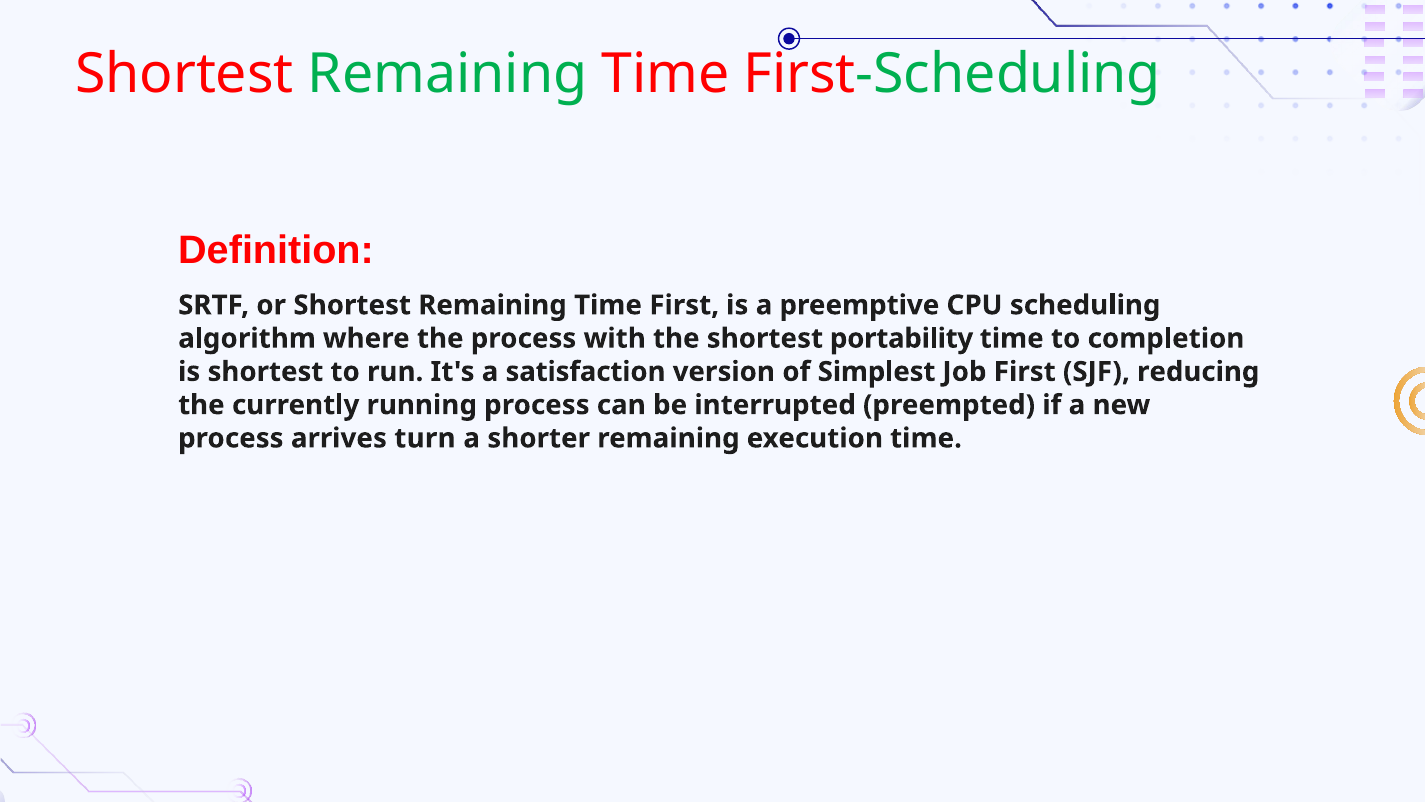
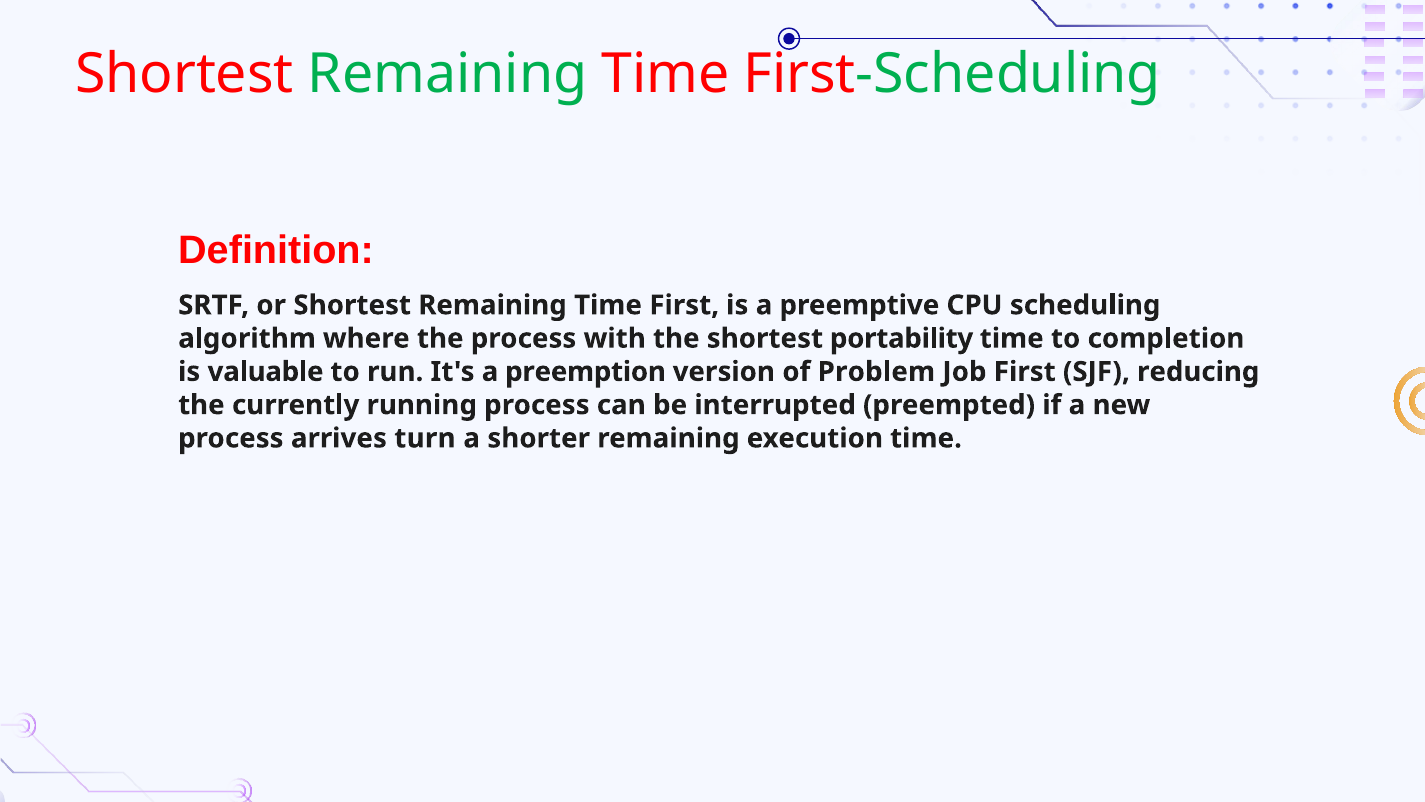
is shortest: shortest -> valuable
satisfaction: satisfaction -> preemption
Simplest: Simplest -> Problem
